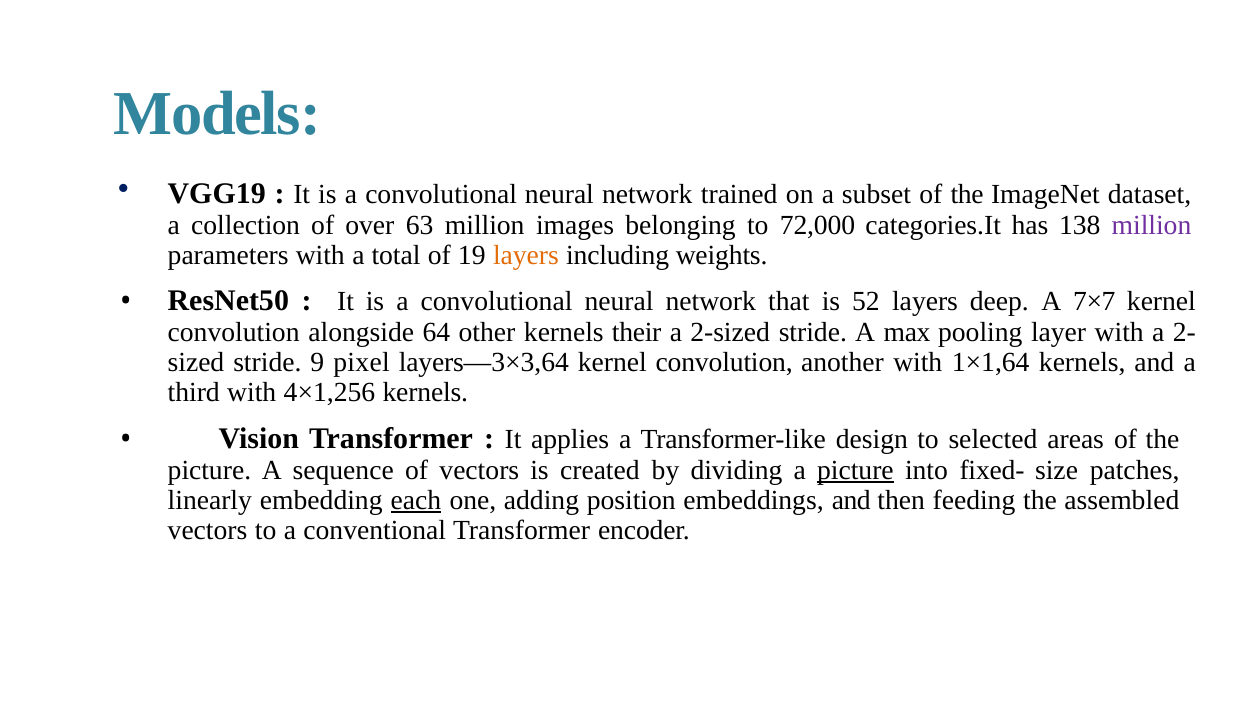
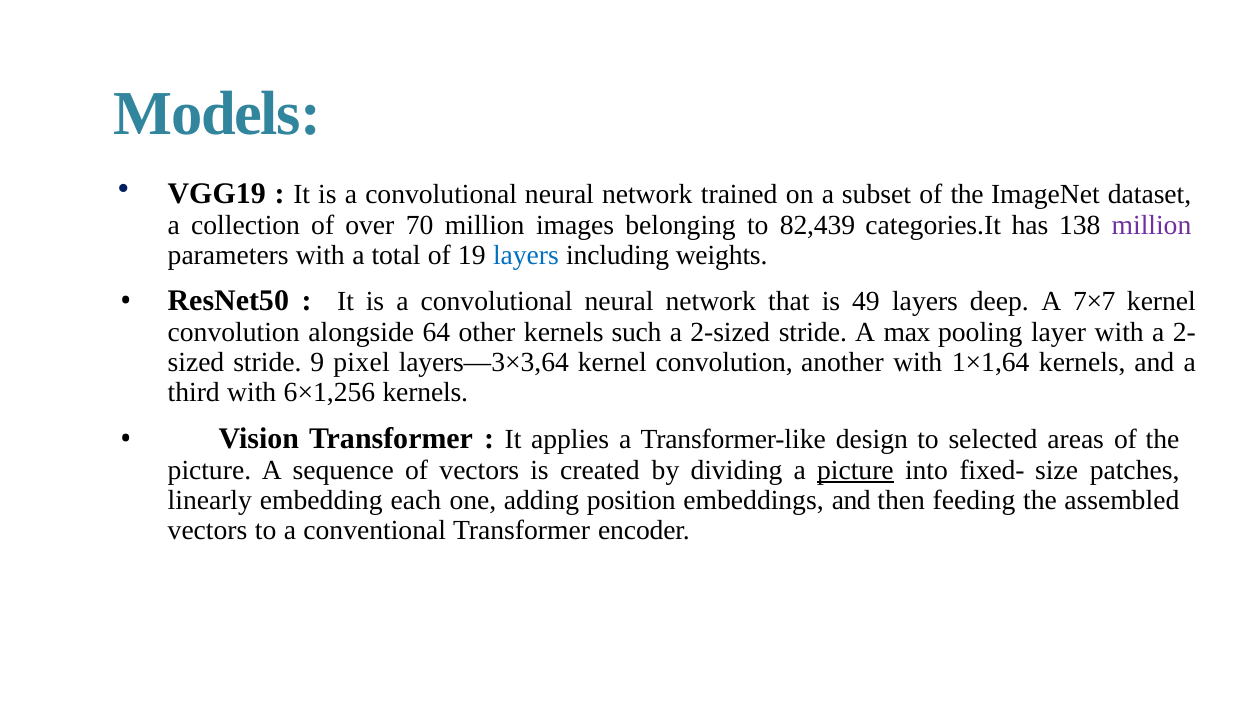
63: 63 -> 70
72,000: 72,000 -> 82,439
layers at (526, 256) colour: orange -> blue
52: 52 -> 49
their: their -> such
4×1,256: 4×1,256 -> 6×1,256
each underline: present -> none
